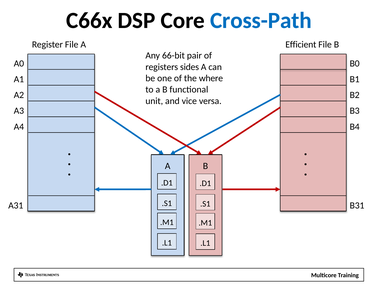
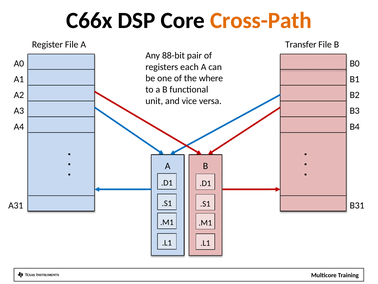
Cross-Path colour: blue -> orange
Efficient: Efficient -> Transfer
66-bit: 66-bit -> 88-bit
sides: sides -> each
